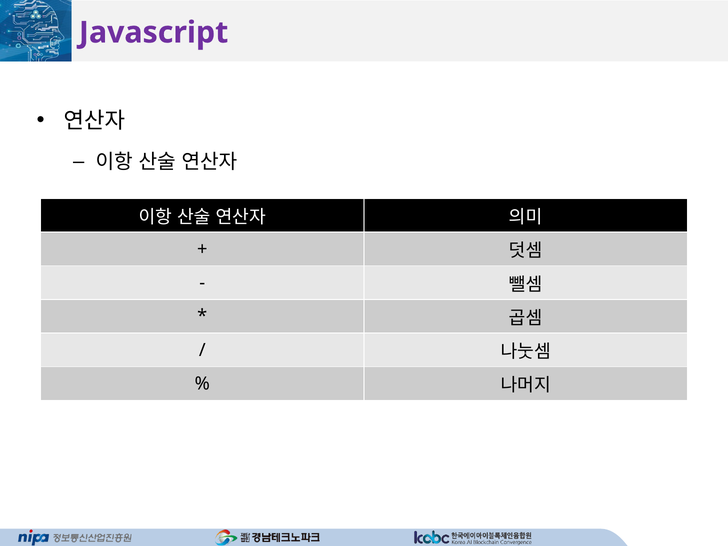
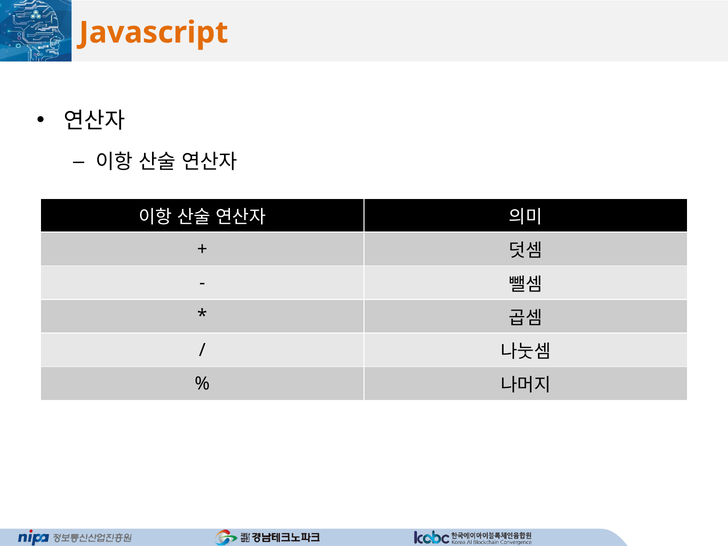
Javascript colour: purple -> orange
